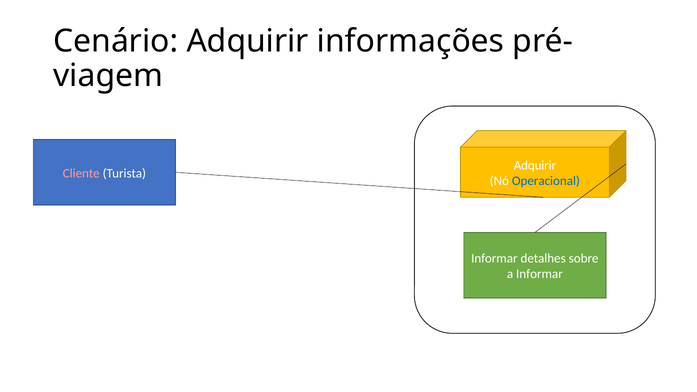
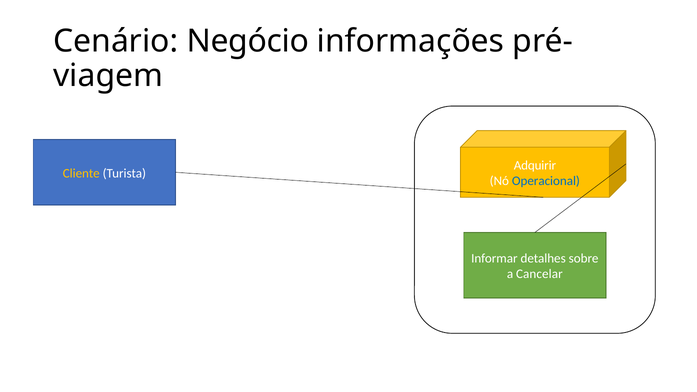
Cenário Adquirir: Adquirir -> Negócio
Cliente colour: pink -> yellow
a Informar: Informar -> Cancelar
